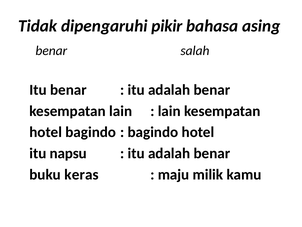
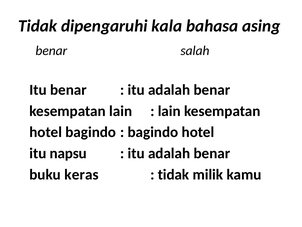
pikir: pikir -> kala
maju at (173, 174): maju -> tidak
